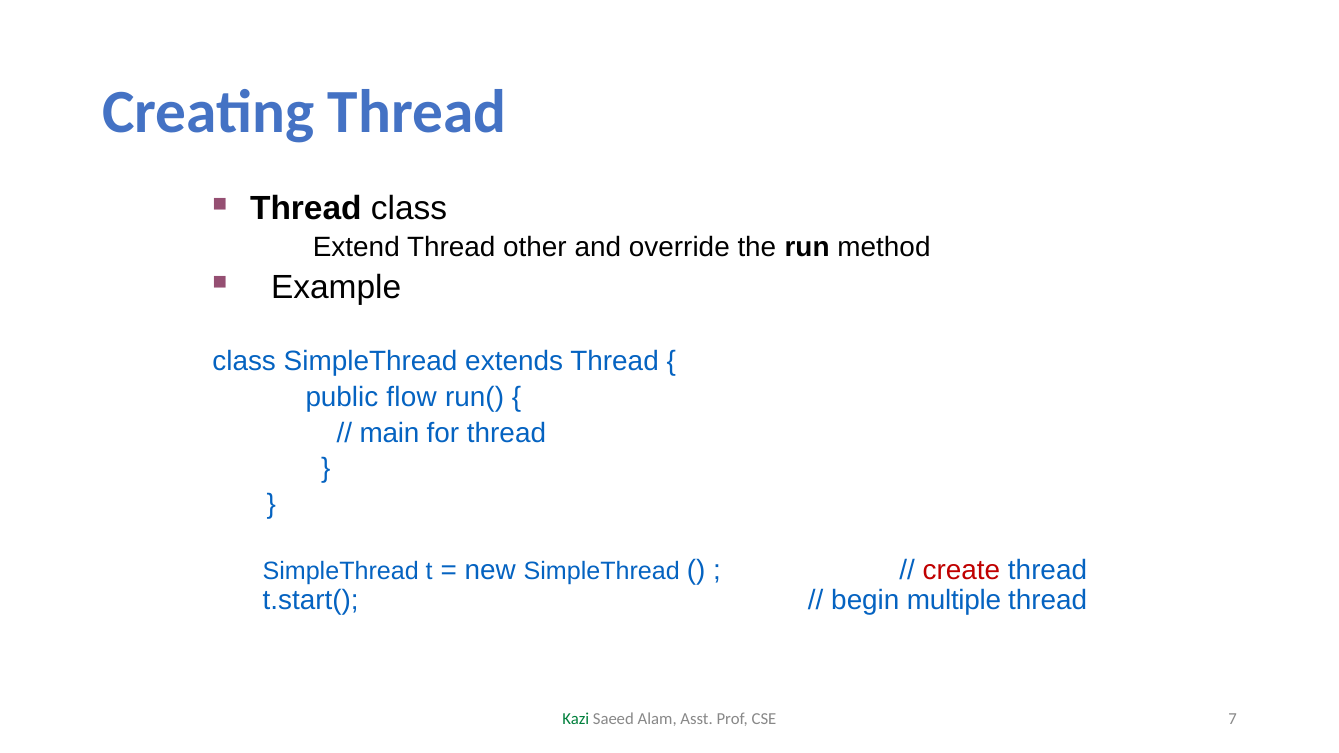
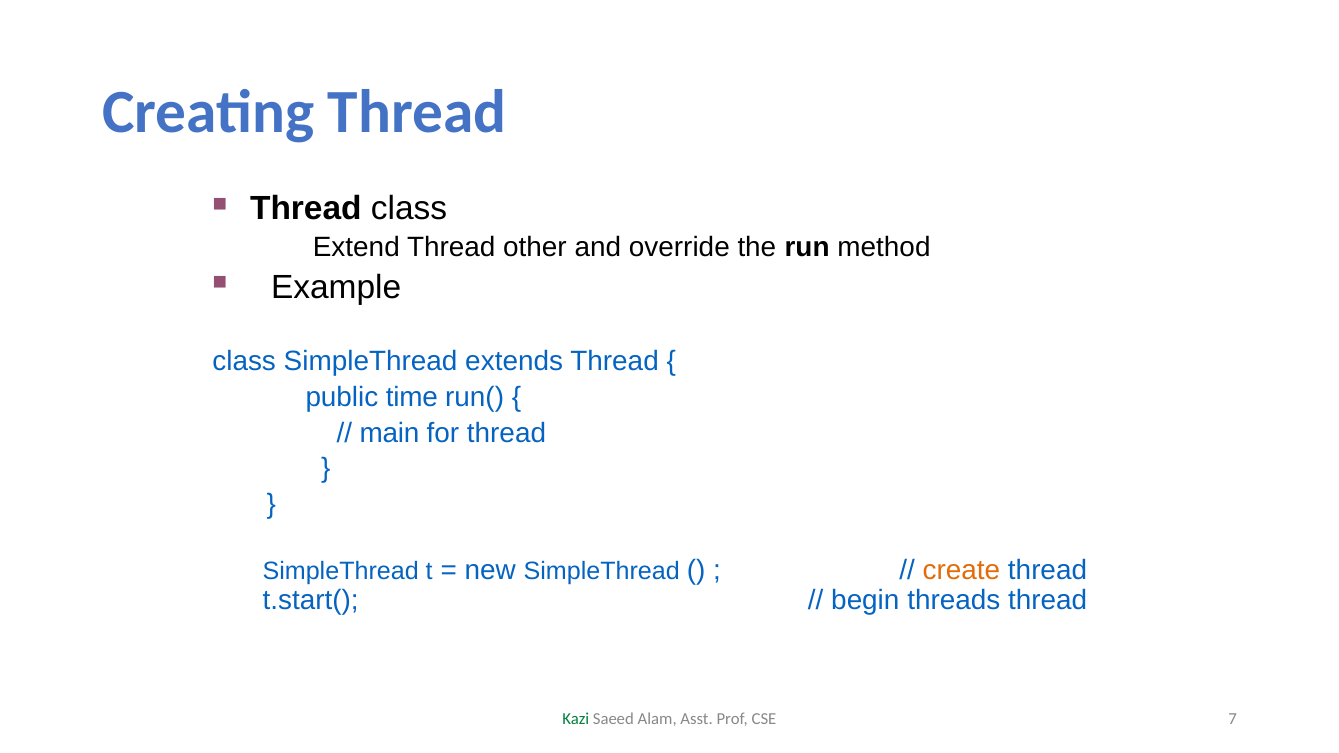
flow: flow -> time
create colour: red -> orange
multiple: multiple -> threads
